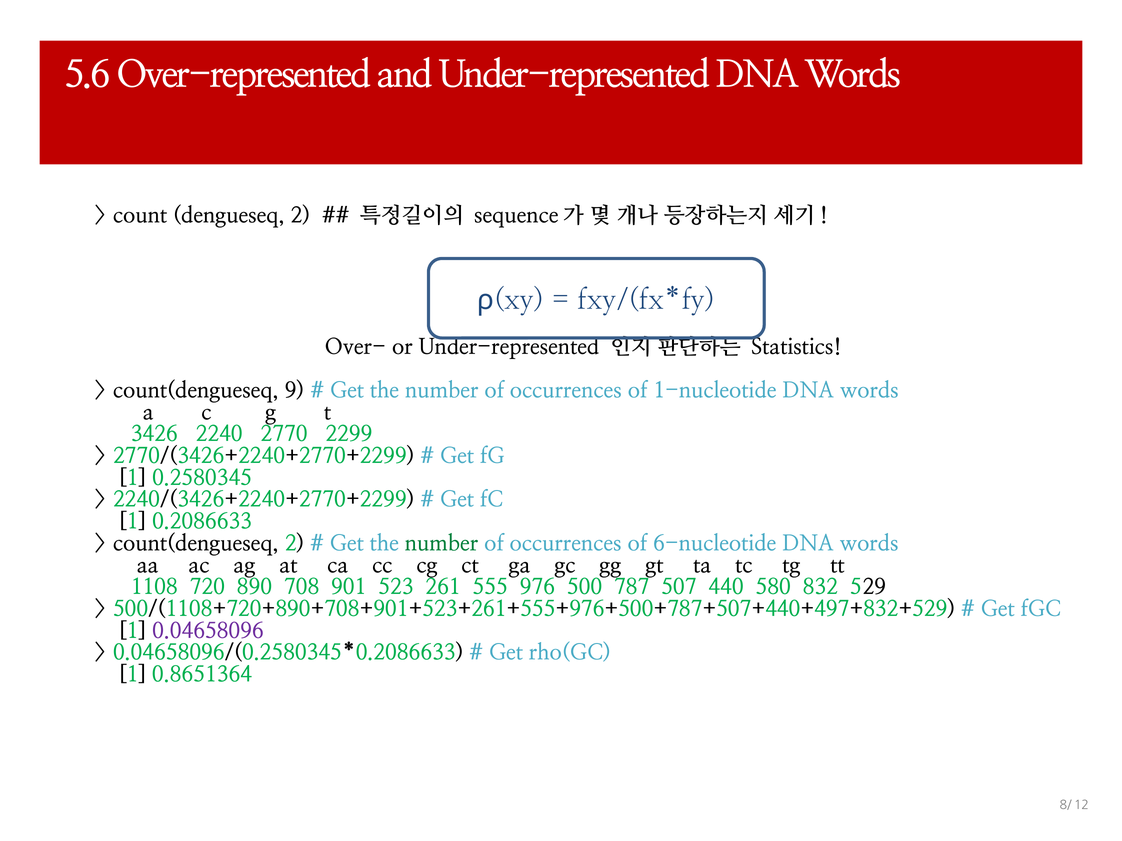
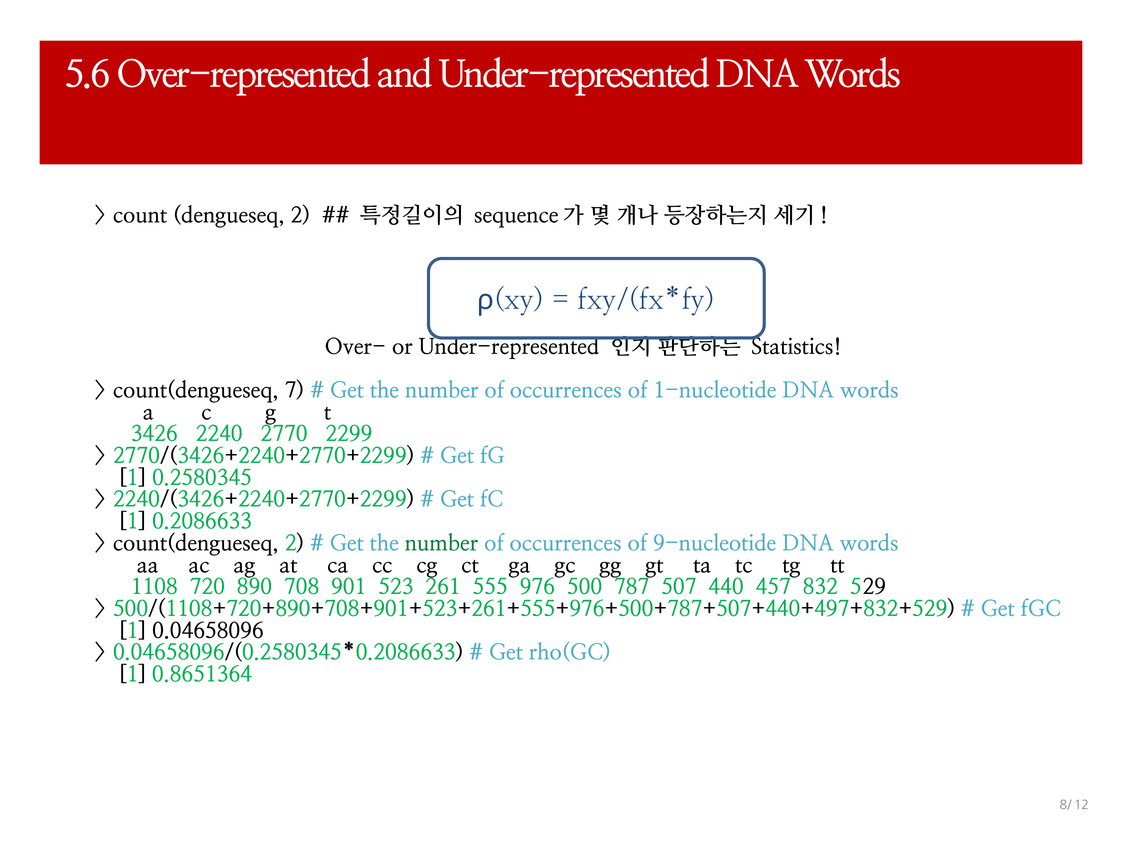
9: 9 -> 7
6-nucleotide: 6-nucleotide -> 9-nucleotide
580: 580 -> 457
0.04658096 colour: purple -> black
